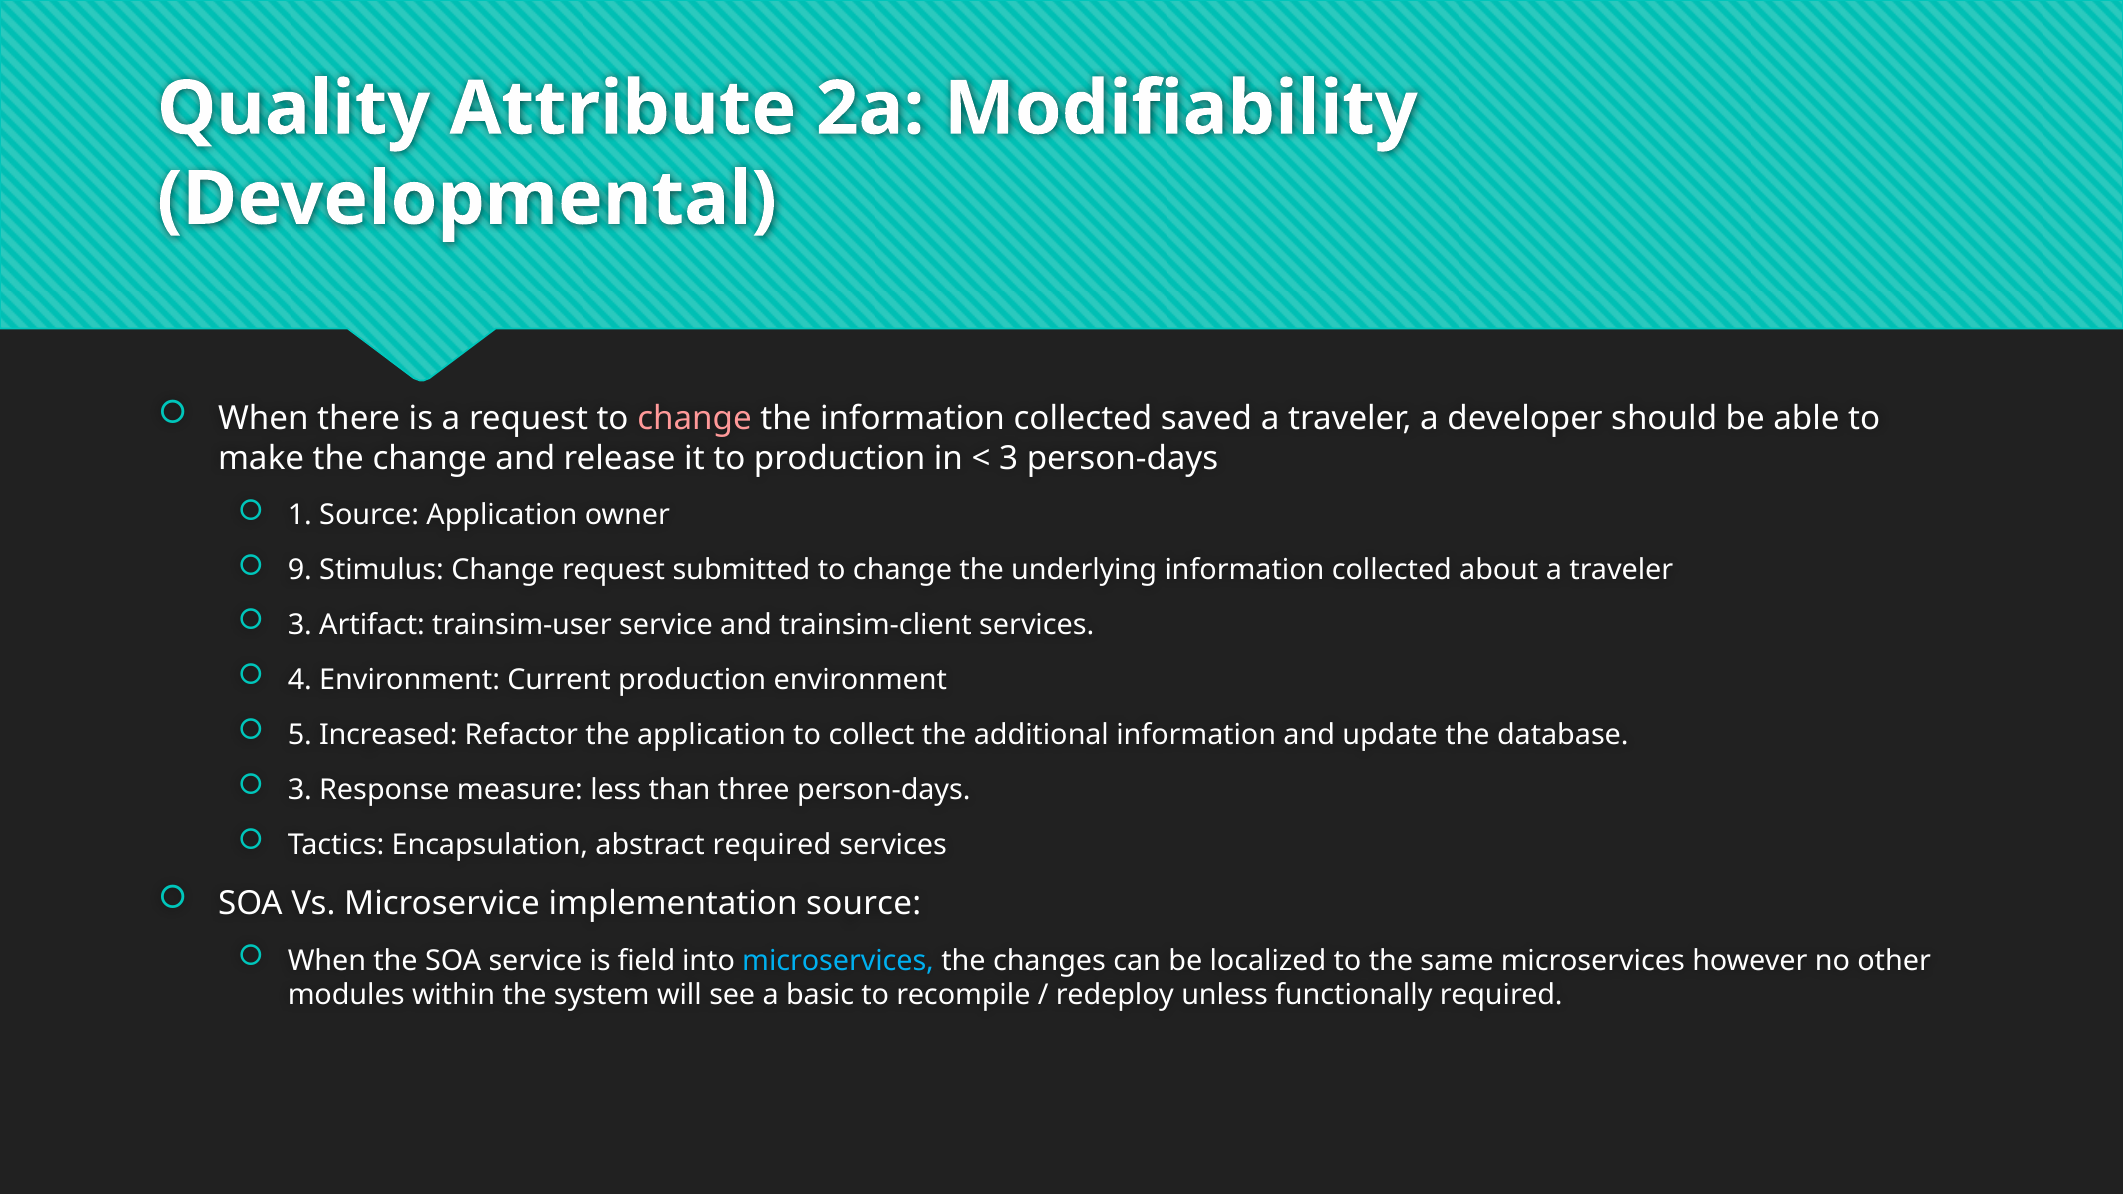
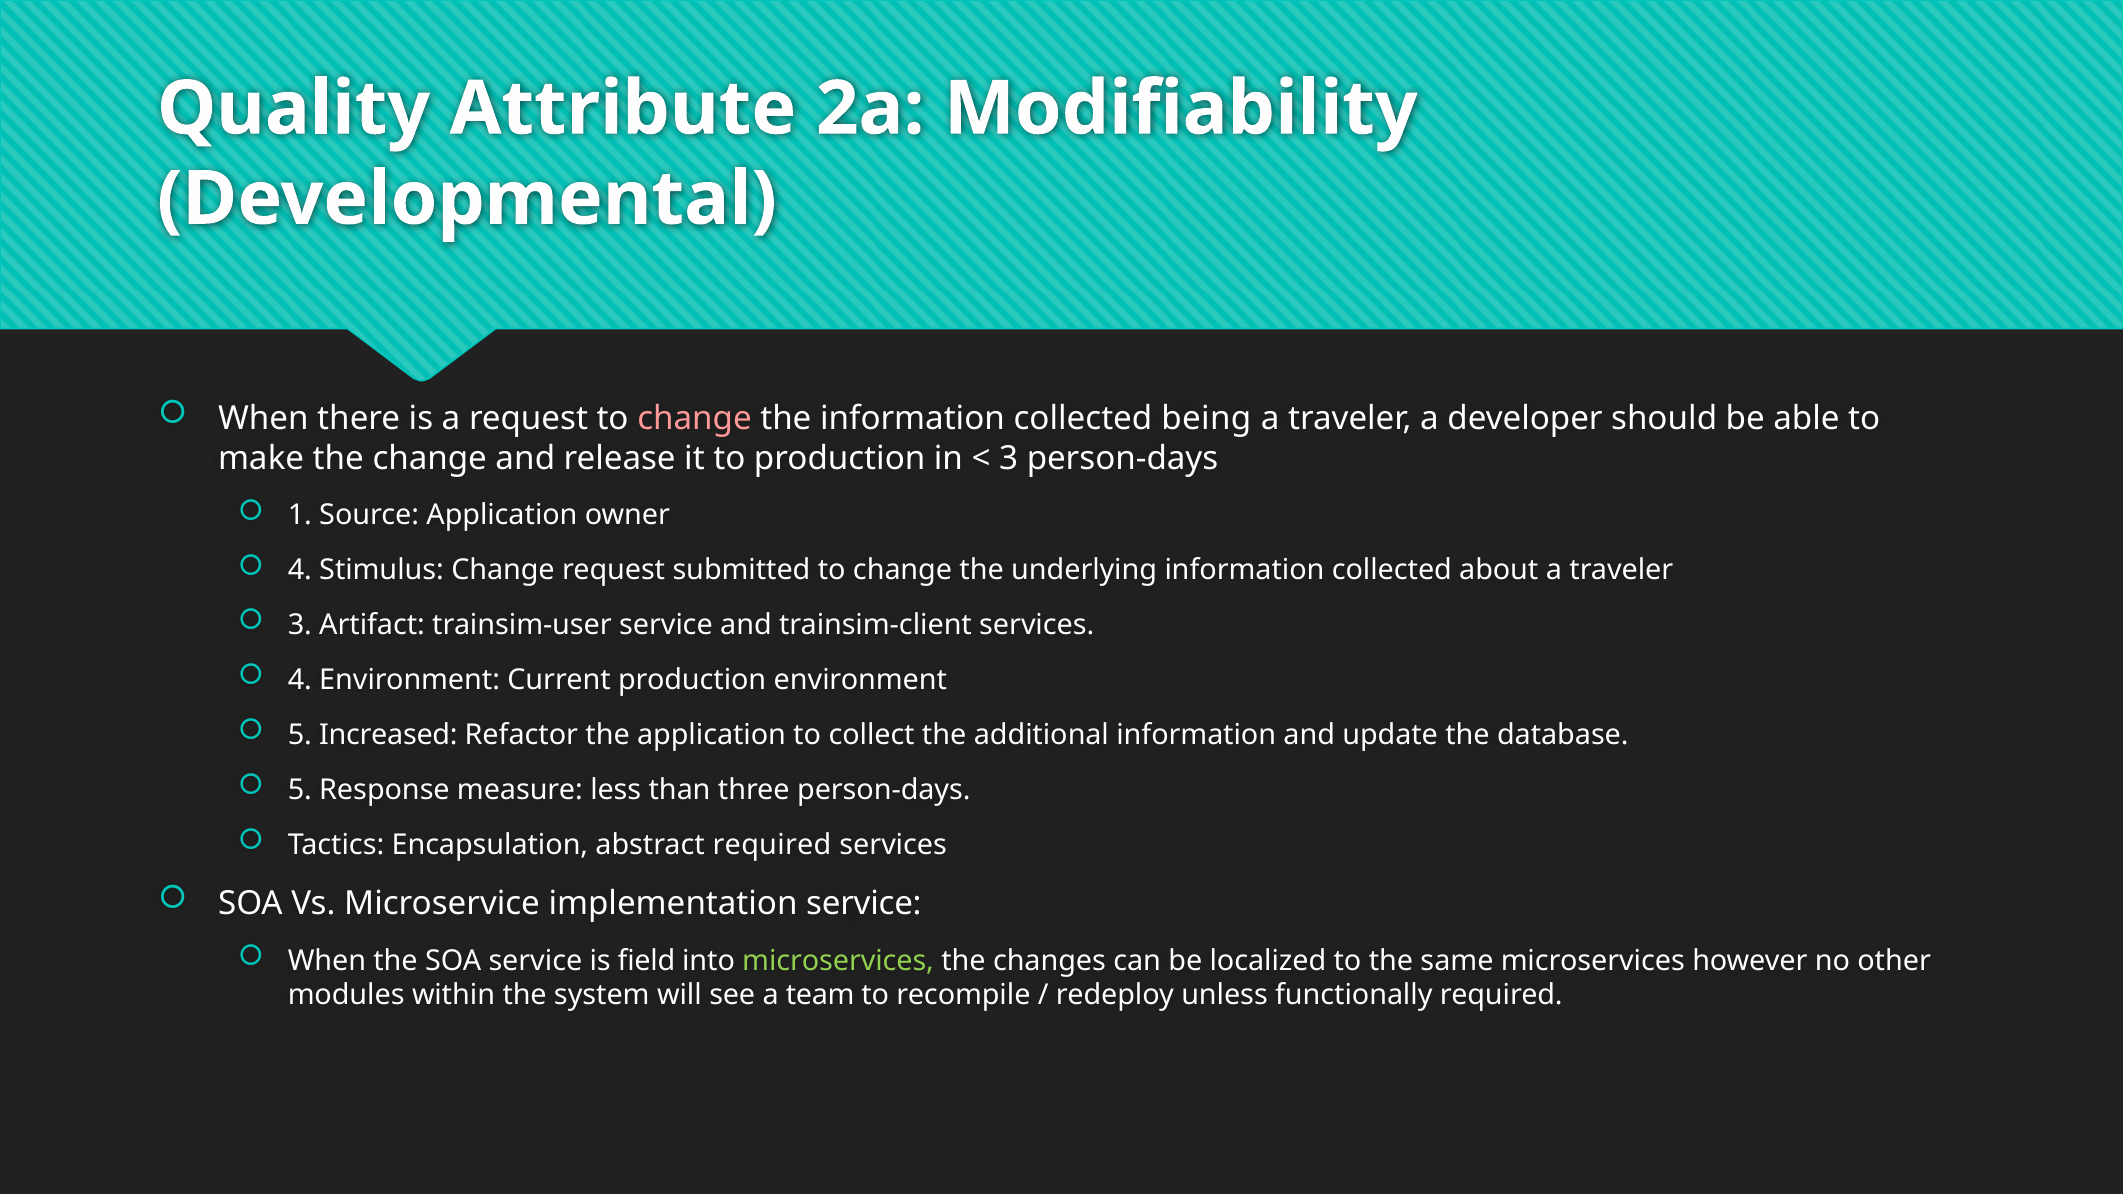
saved: saved -> being
9 at (300, 570): 9 -> 4
3 at (300, 790): 3 -> 5
implementation source: source -> service
microservices at (838, 961) colour: light blue -> light green
basic: basic -> team
